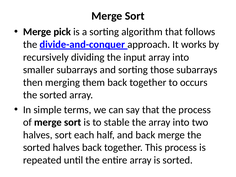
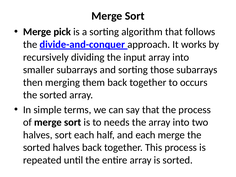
stable: stable -> needs
and back: back -> each
